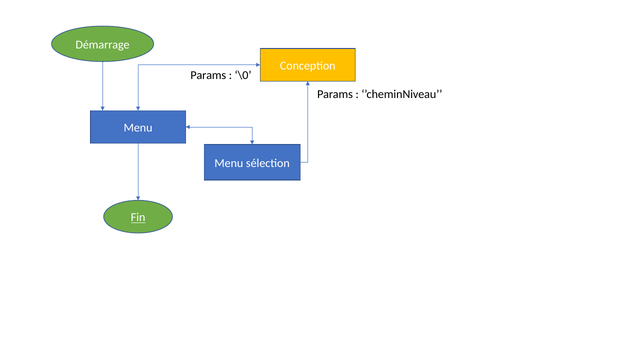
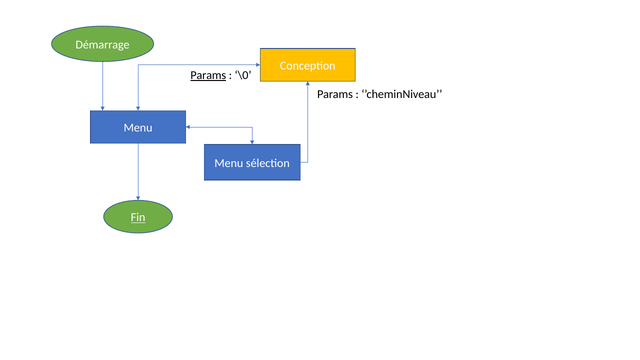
Params at (208, 75) underline: none -> present
